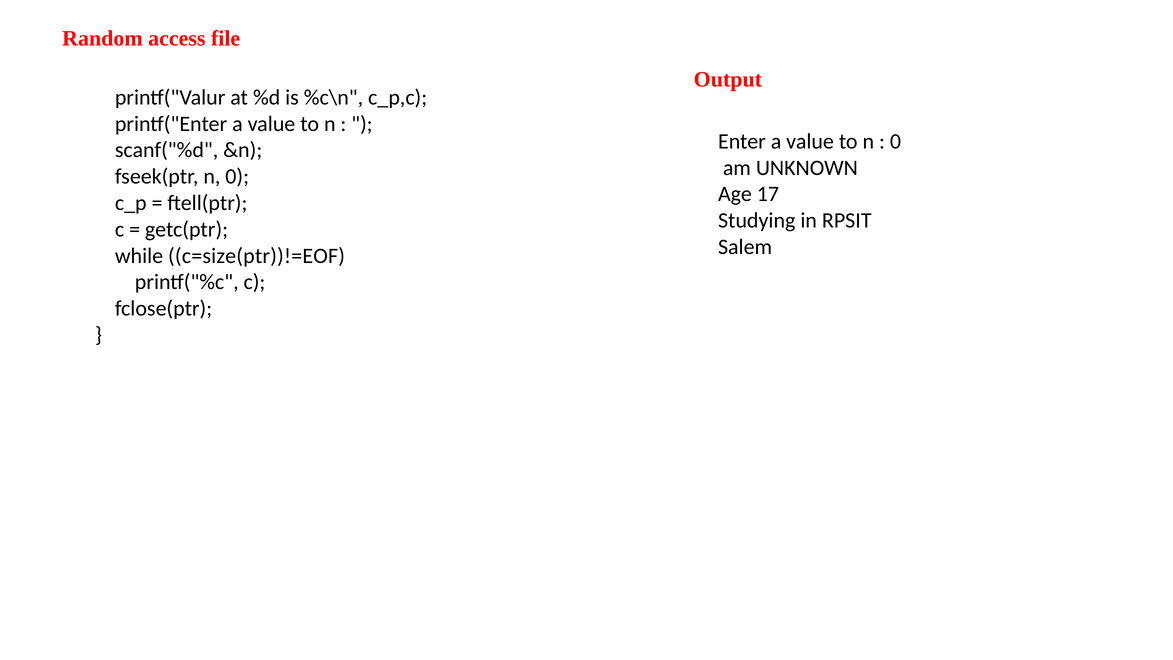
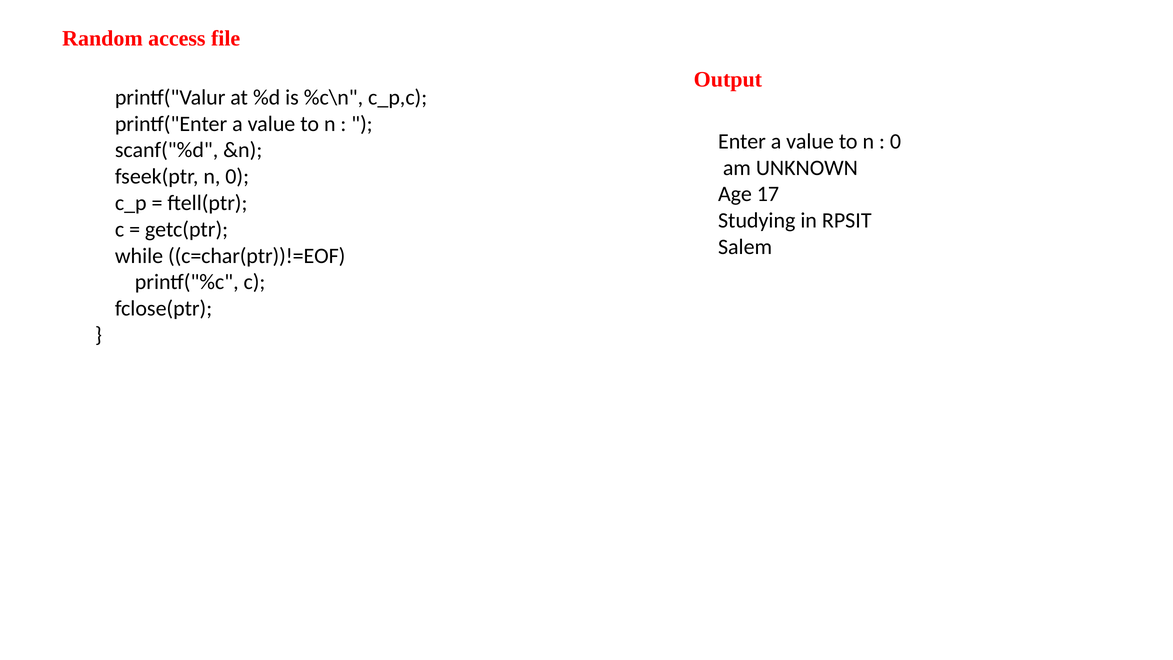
c=size(ptr))!=EOF: c=size(ptr))!=EOF -> c=char(ptr))!=EOF
